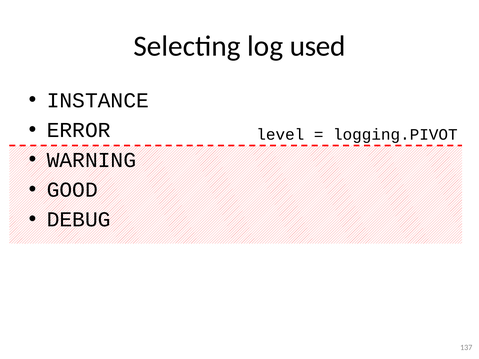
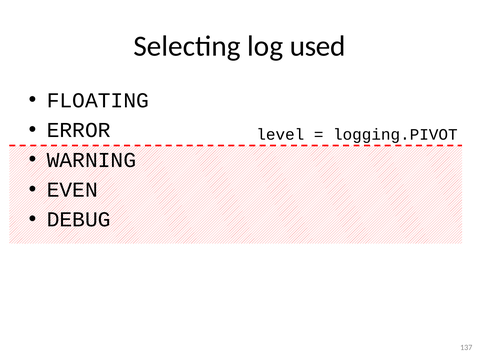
INSTANCE: INSTANCE -> FLOATING
GOOD: GOOD -> EVEN
